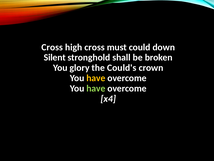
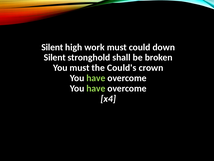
Cross at (52, 47): Cross -> Silent
high cross: cross -> work
You glory: glory -> must
have at (96, 78) colour: yellow -> light green
